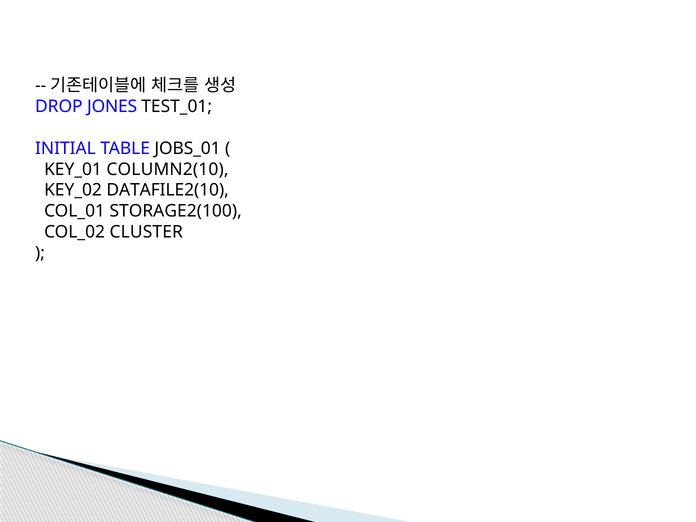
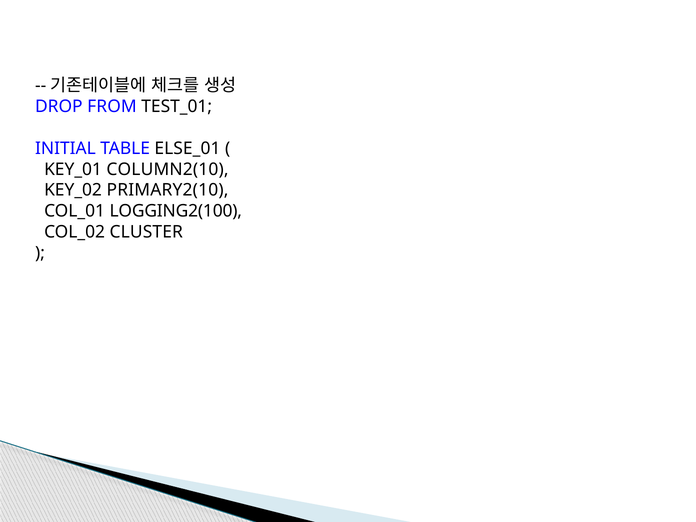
JONES: JONES -> FROM
JOBS_01: JOBS_01 -> ELSE_01
DATAFILE2(10: DATAFILE2(10 -> PRIMARY2(10
STORAGE2(100: STORAGE2(100 -> LOGGING2(100
